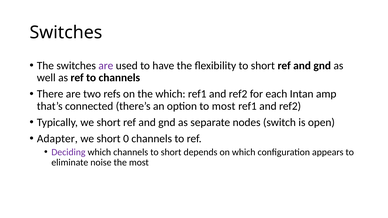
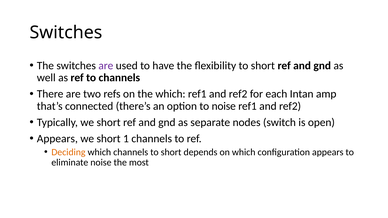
to most: most -> noise
Adapter at (57, 139): Adapter -> Appears
0: 0 -> 1
Deciding colour: purple -> orange
